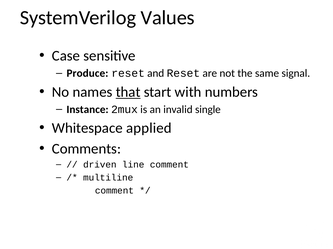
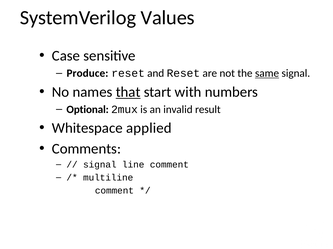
same underline: none -> present
Instance: Instance -> Optional
single: single -> result
driven at (100, 165): driven -> signal
